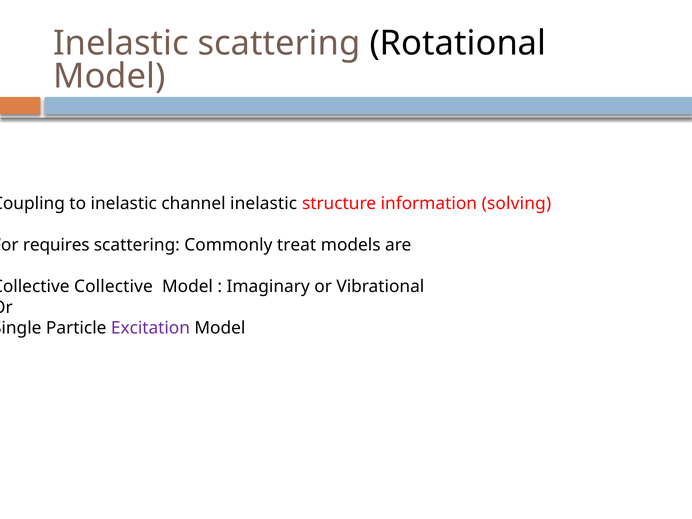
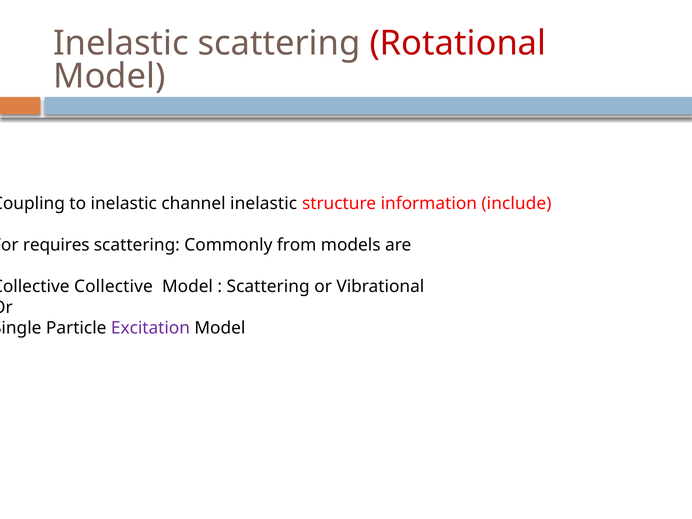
Rotational colour: black -> red
solving: solving -> include
treat: treat -> from
Imaginary at (268, 287): Imaginary -> Scattering
